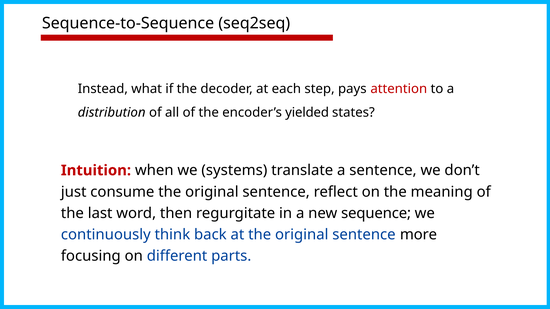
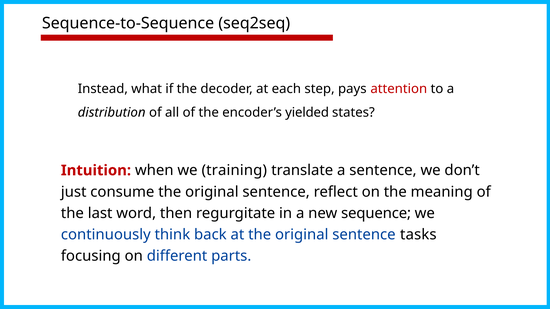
systems: systems -> training
more: more -> tasks
